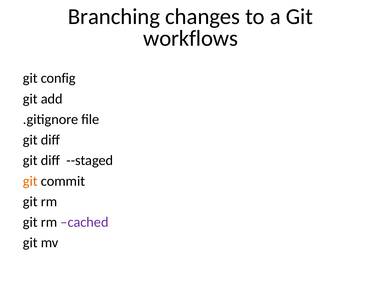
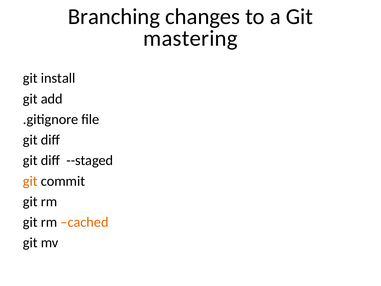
workflows: workflows -> mastering
config: config -> install
cached colour: purple -> orange
